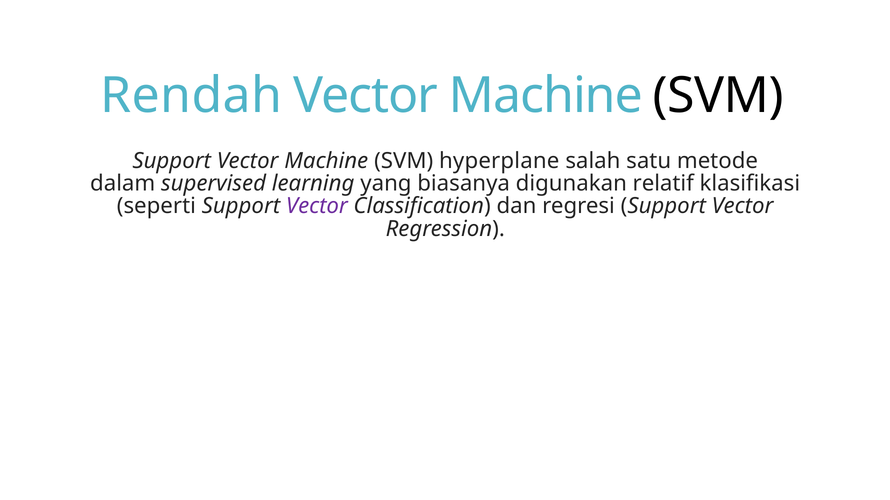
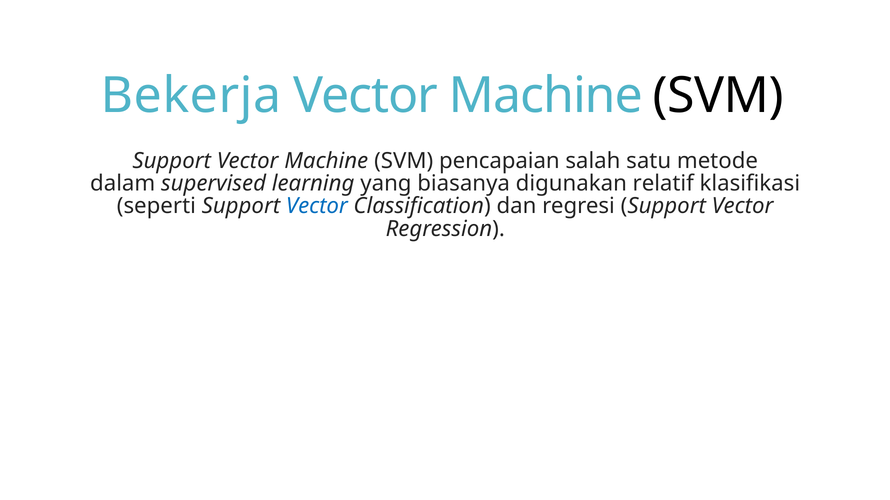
Rendah: Rendah -> Bekerja
hyperplane: hyperplane -> pencapaian
Vector at (317, 206) colour: purple -> blue
